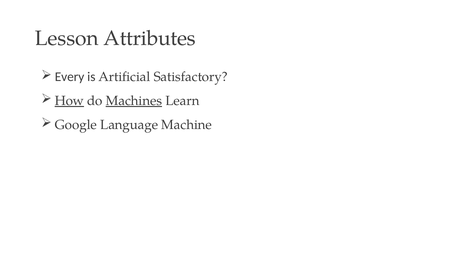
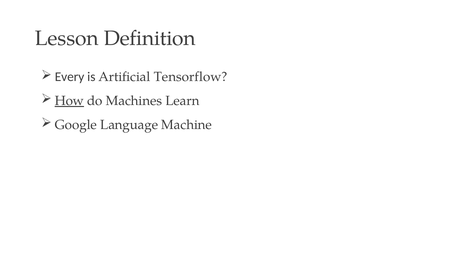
Attributes: Attributes -> Definition
Satisfactory: Satisfactory -> Tensorflow
Machines underline: present -> none
